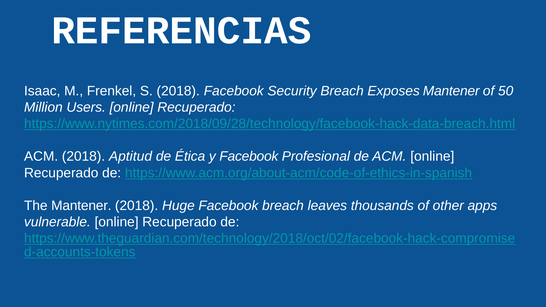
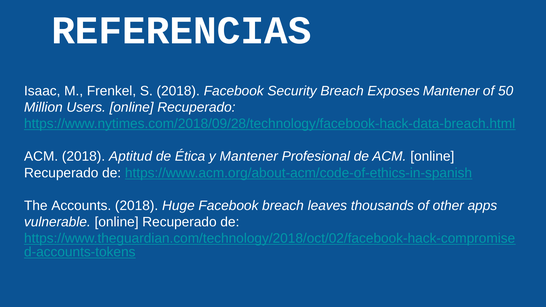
y Facebook: Facebook -> Mantener
The Mantener: Mantener -> Accounts
